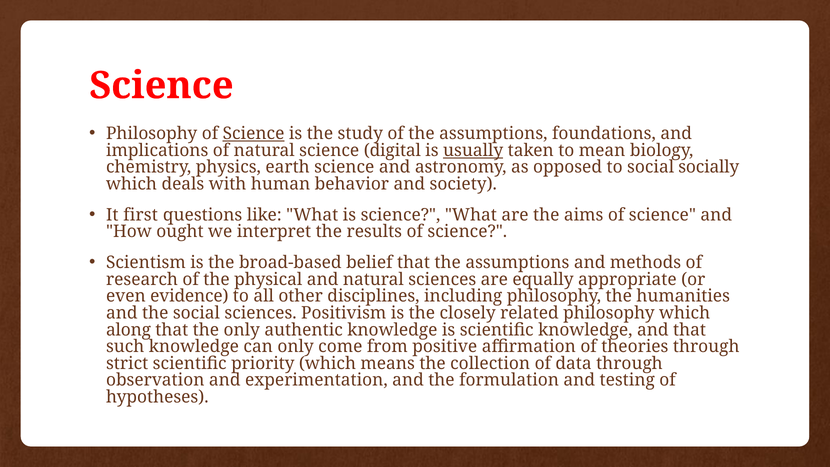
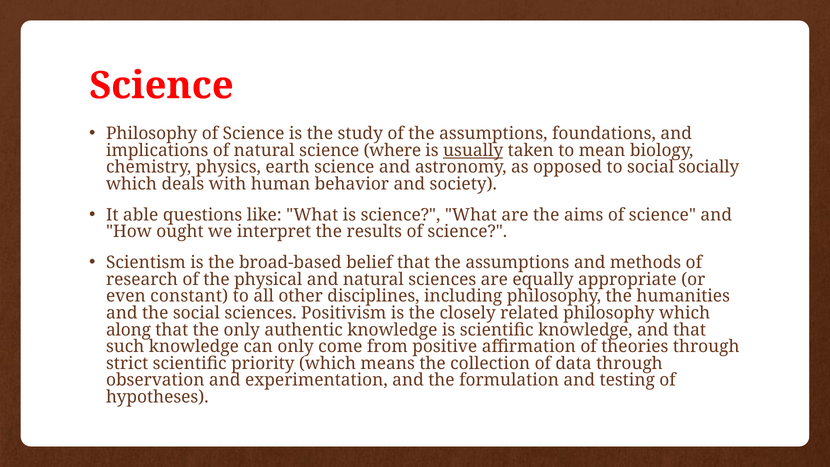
Science at (254, 134) underline: present -> none
digital: digital -> where
first: first -> able
evidence: evidence -> constant
